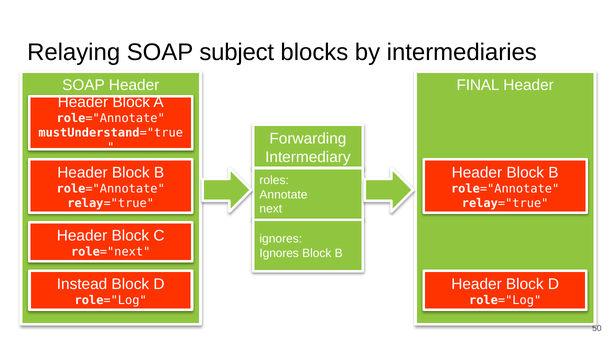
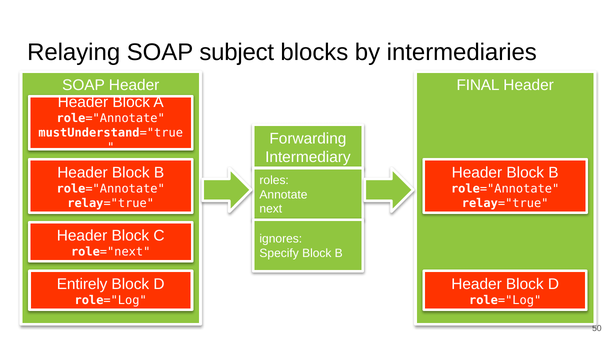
Ignores at (279, 253): Ignores -> Specify
Instead: Instead -> Entirely
